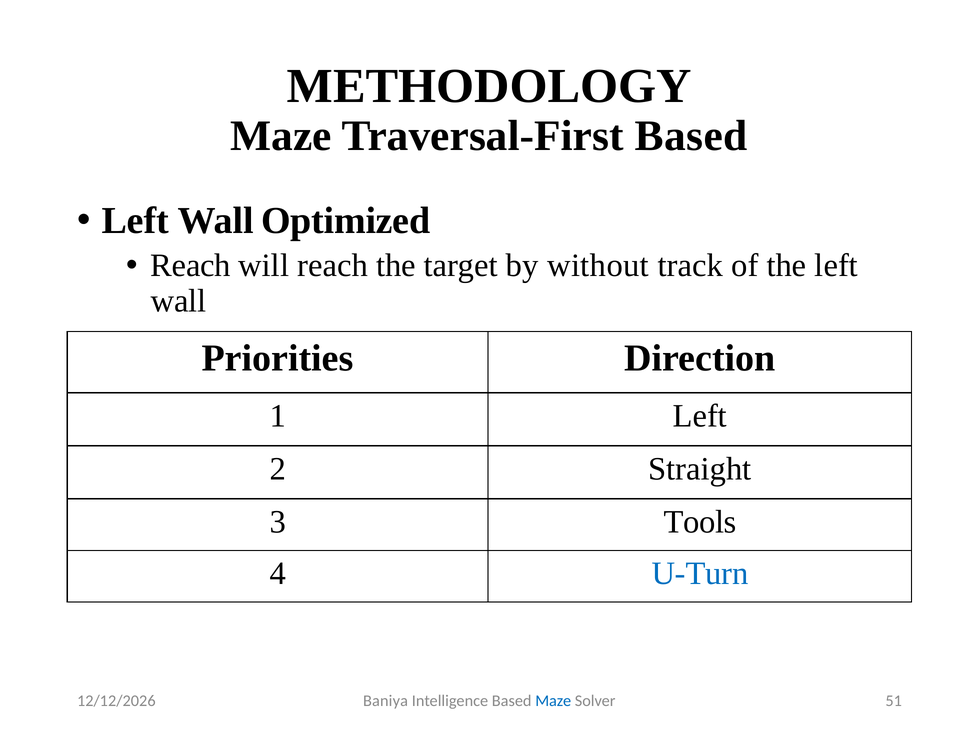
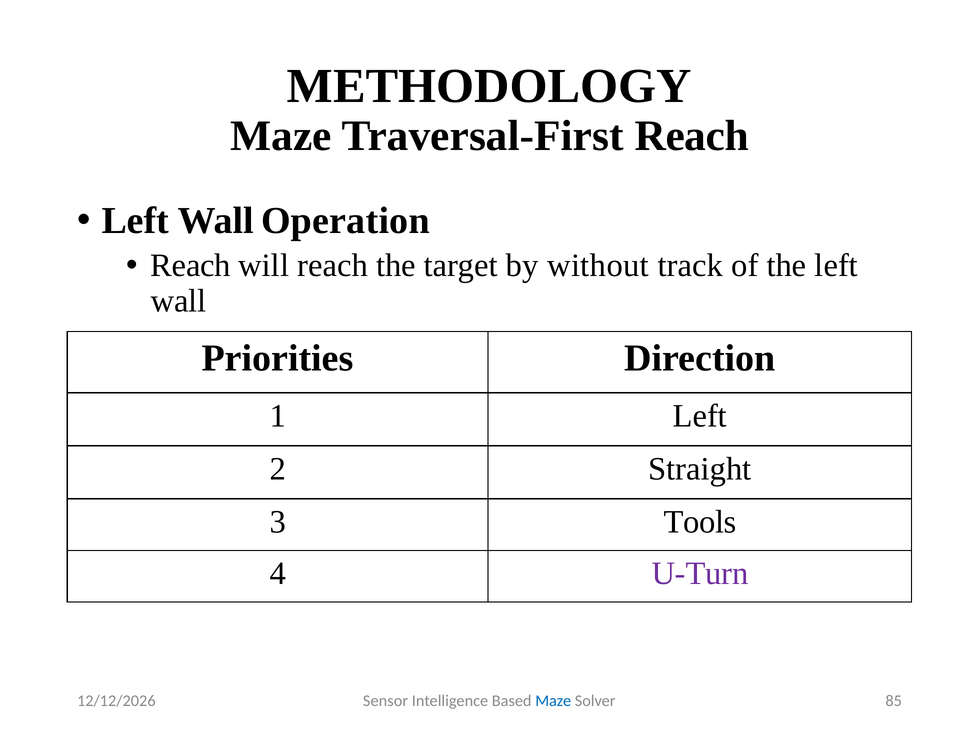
Traversal-First Based: Based -> Reach
Optimized: Optimized -> Operation
U-Turn colour: blue -> purple
Baniya: Baniya -> Sensor
51: 51 -> 85
